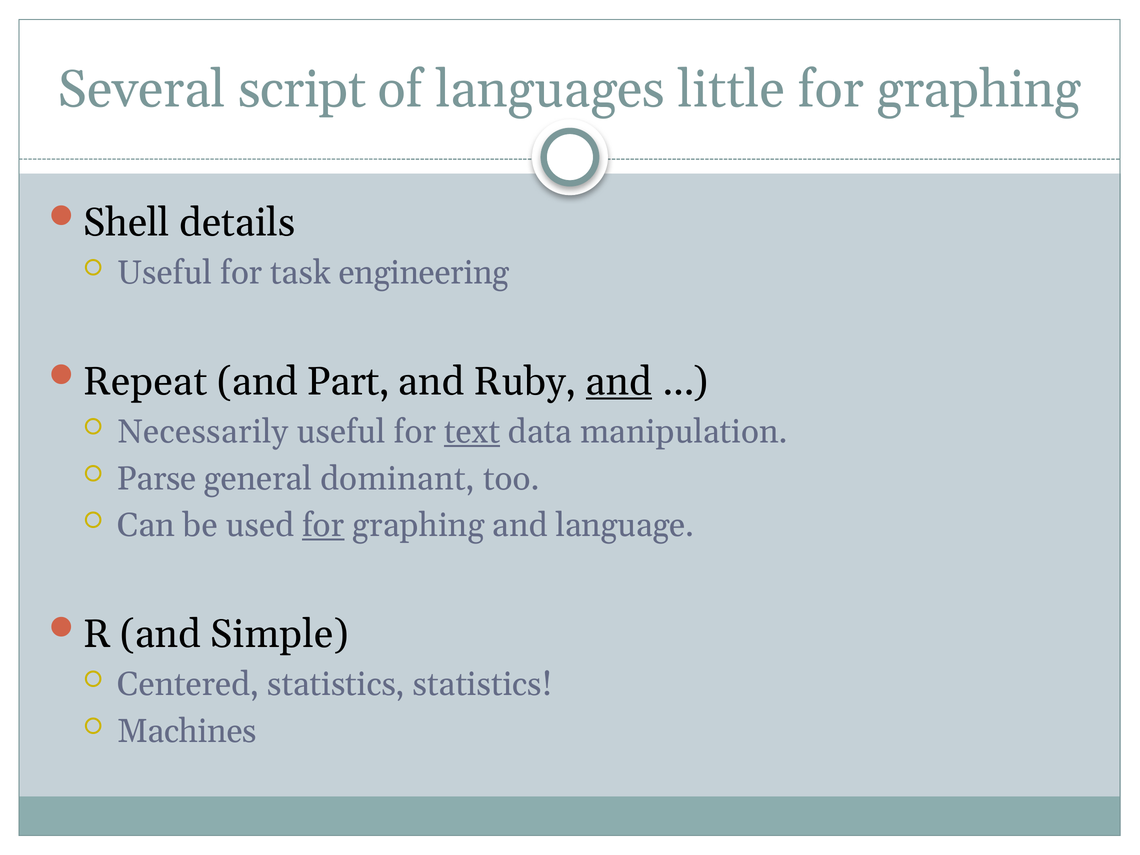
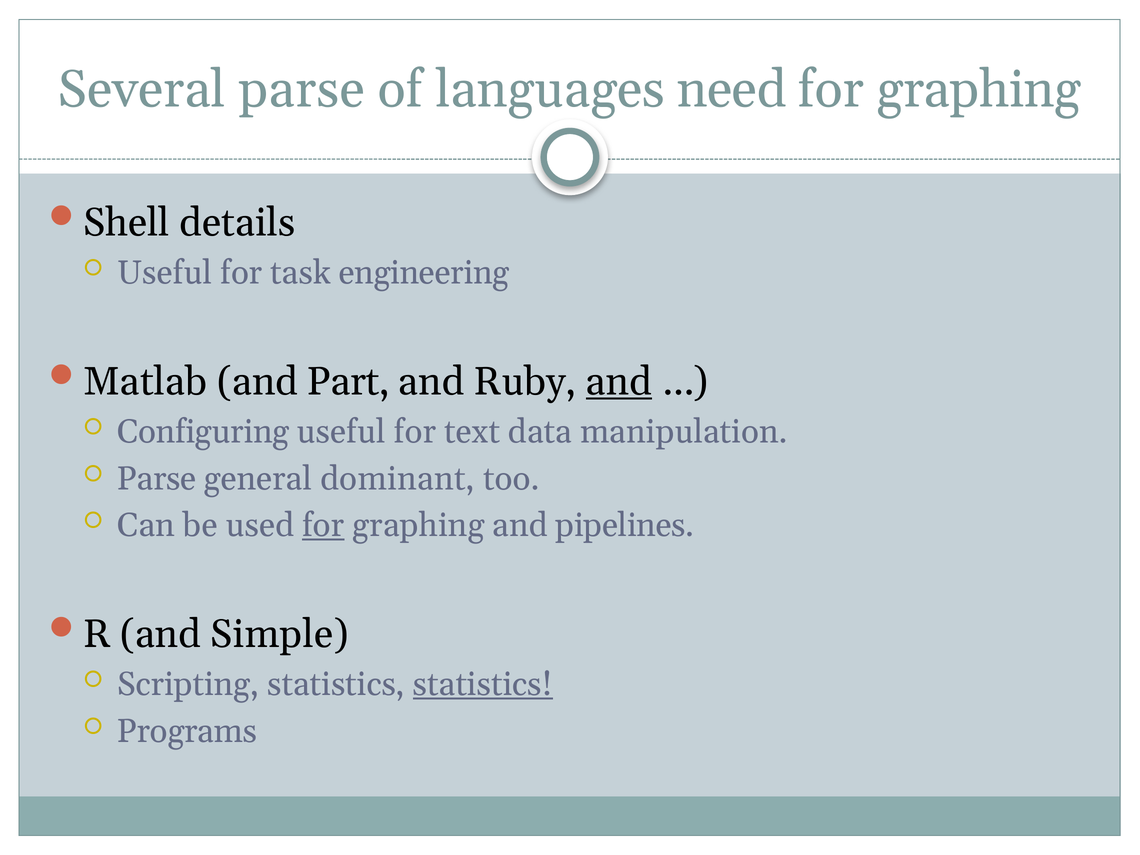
Several script: script -> parse
little: little -> need
Repeat: Repeat -> Matlab
Necessarily: Necessarily -> Configuring
text underline: present -> none
language: language -> pipelines
Centered: Centered -> Scripting
statistics at (483, 684) underline: none -> present
Machines: Machines -> Programs
